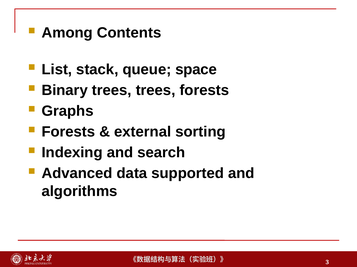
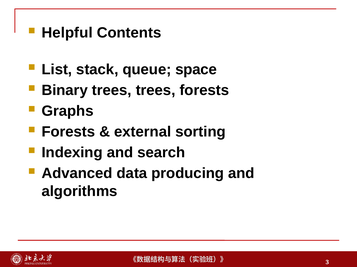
Among: Among -> Helpful
supported: supported -> producing
